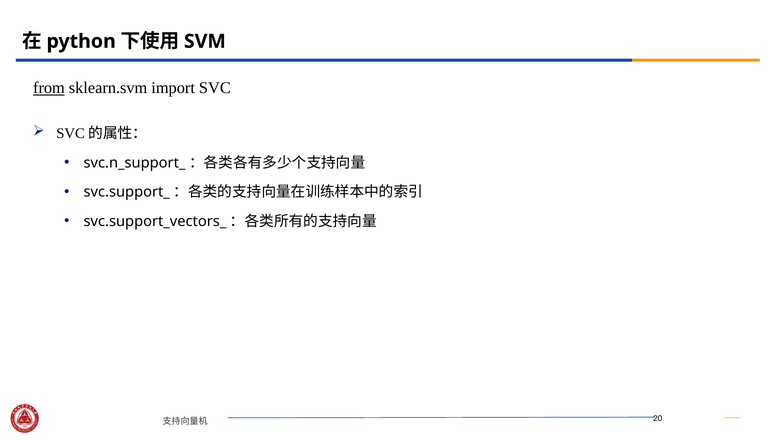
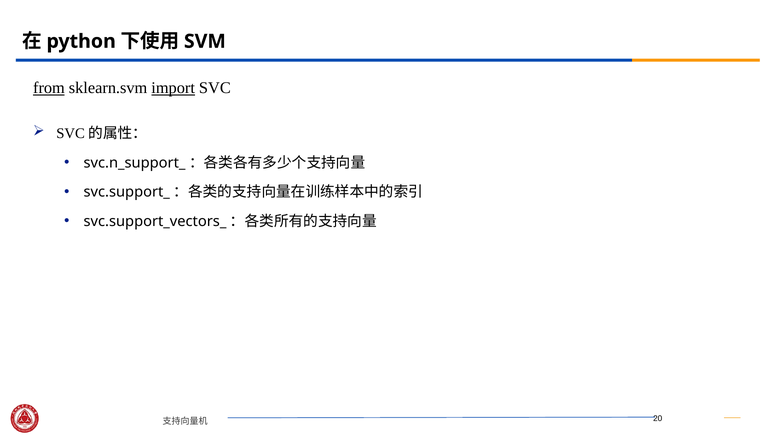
import underline: none -> present
